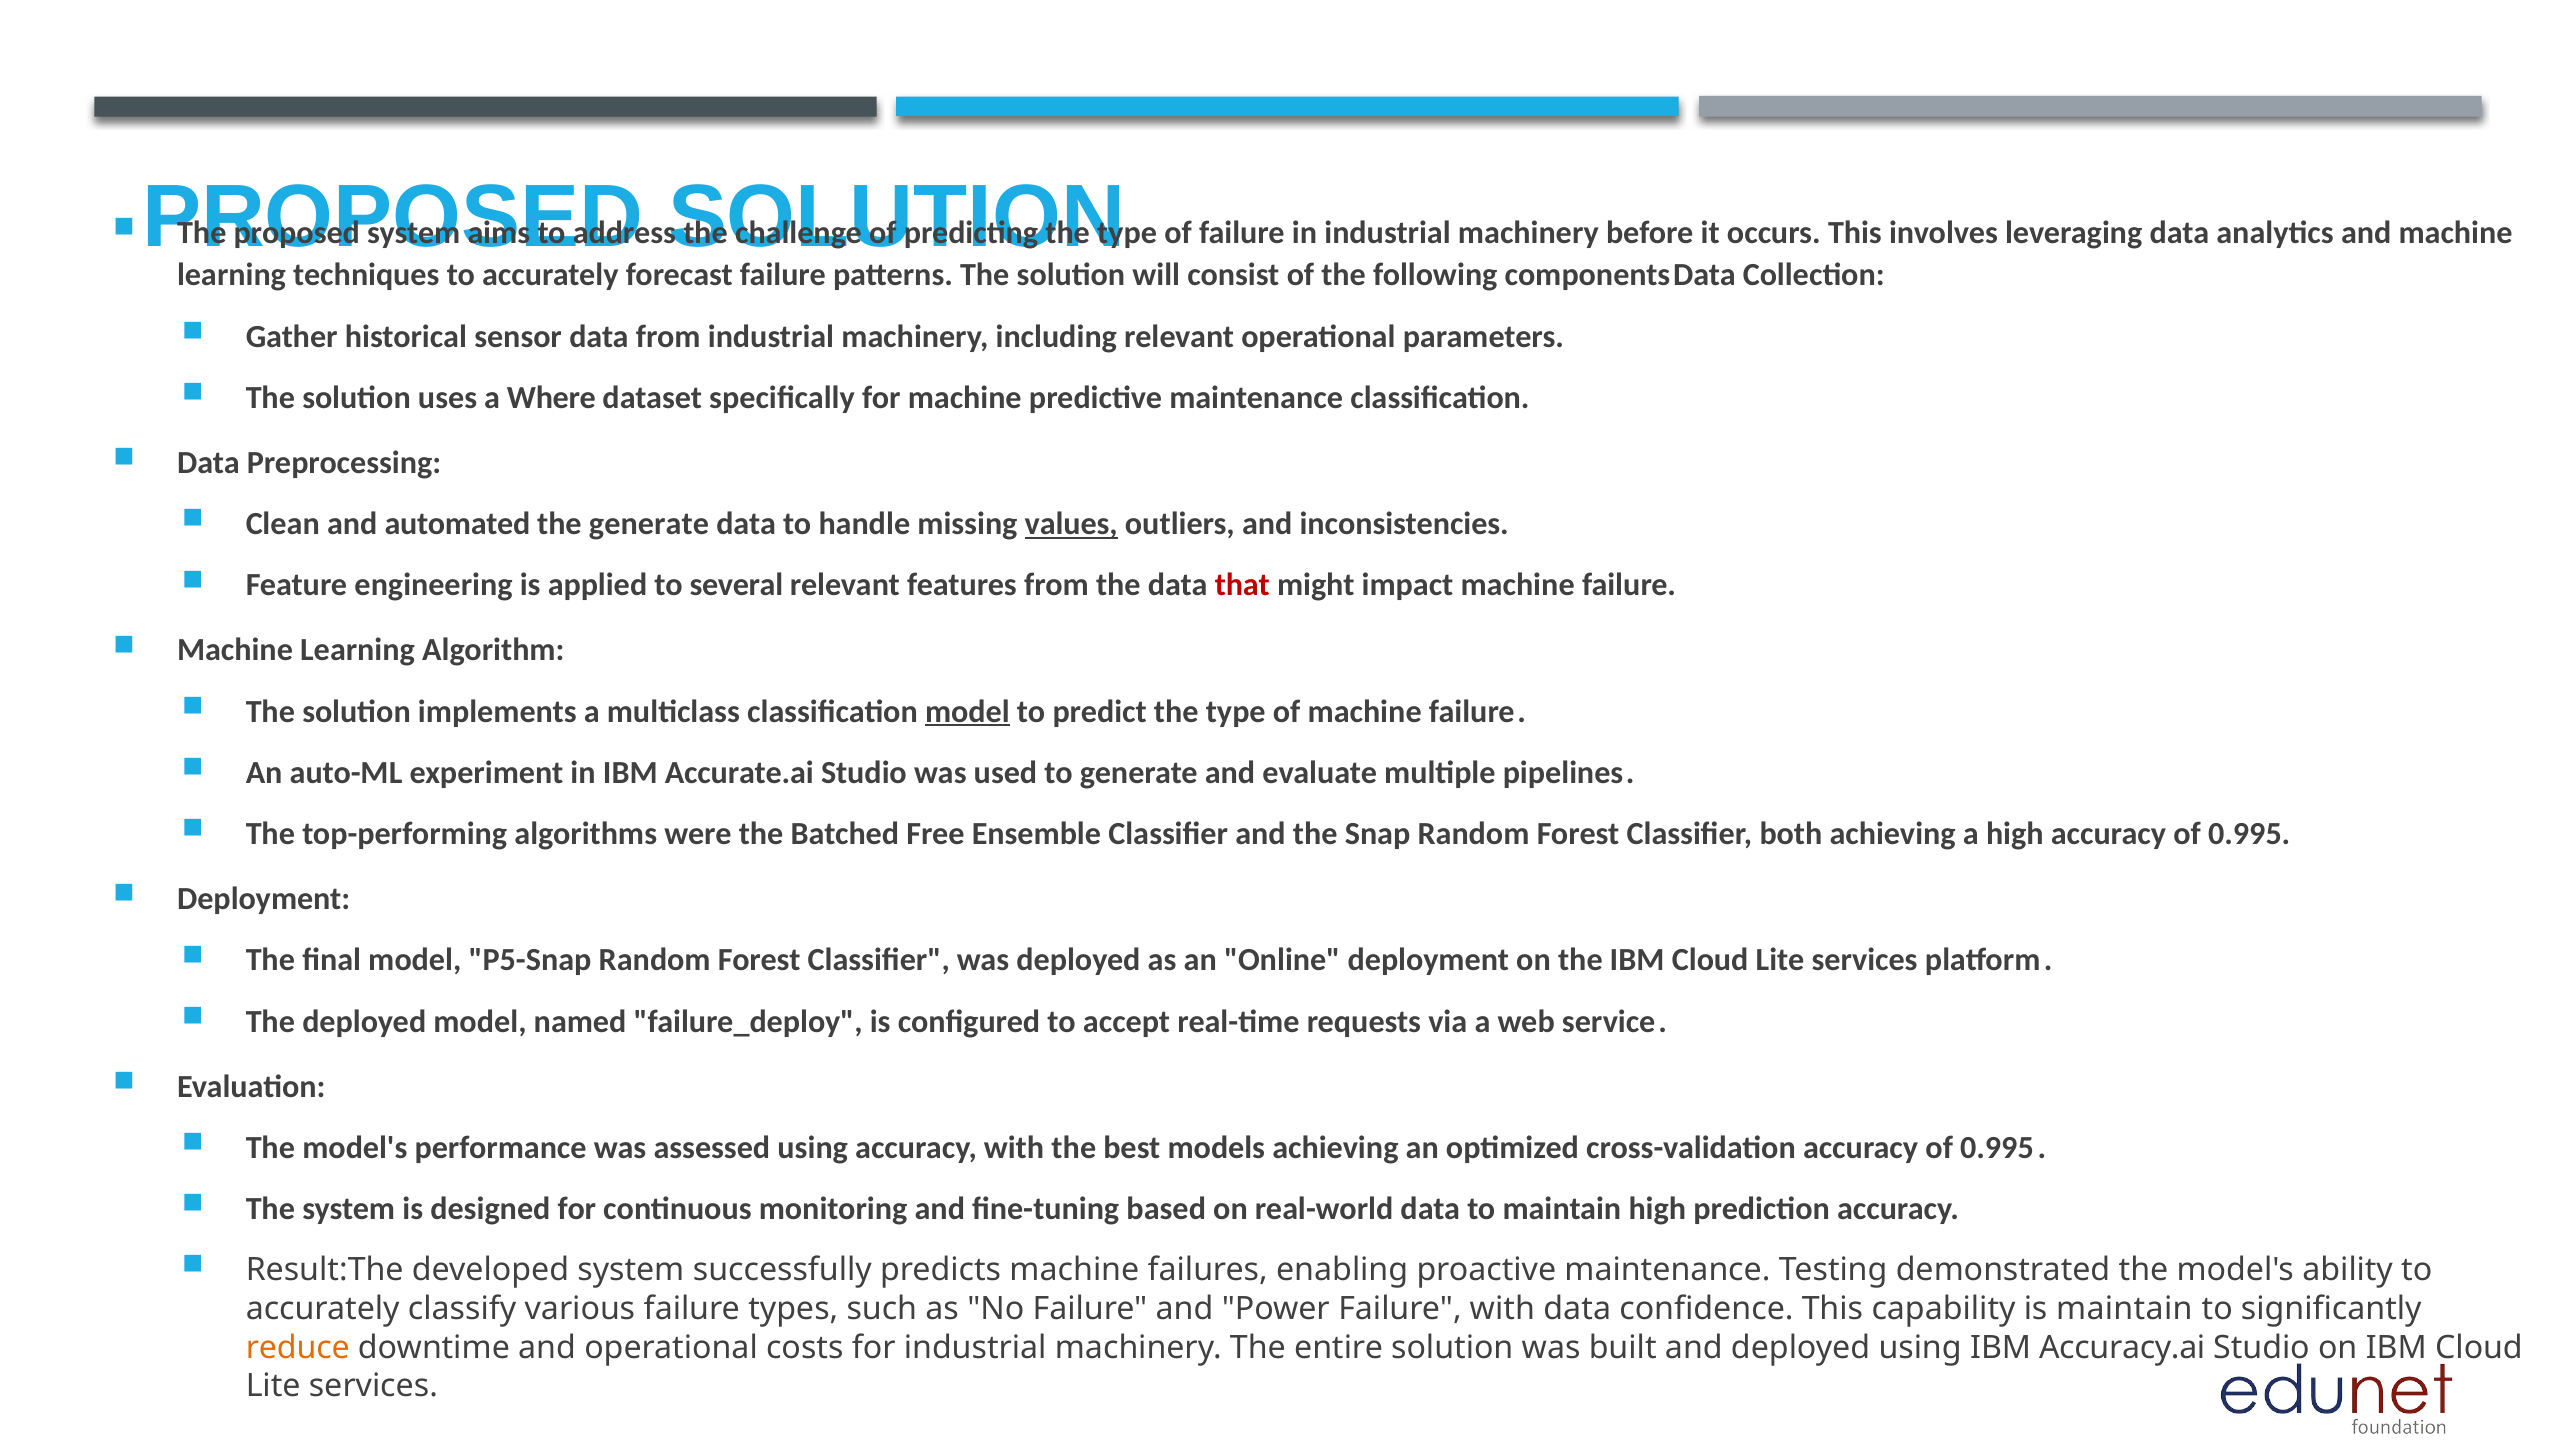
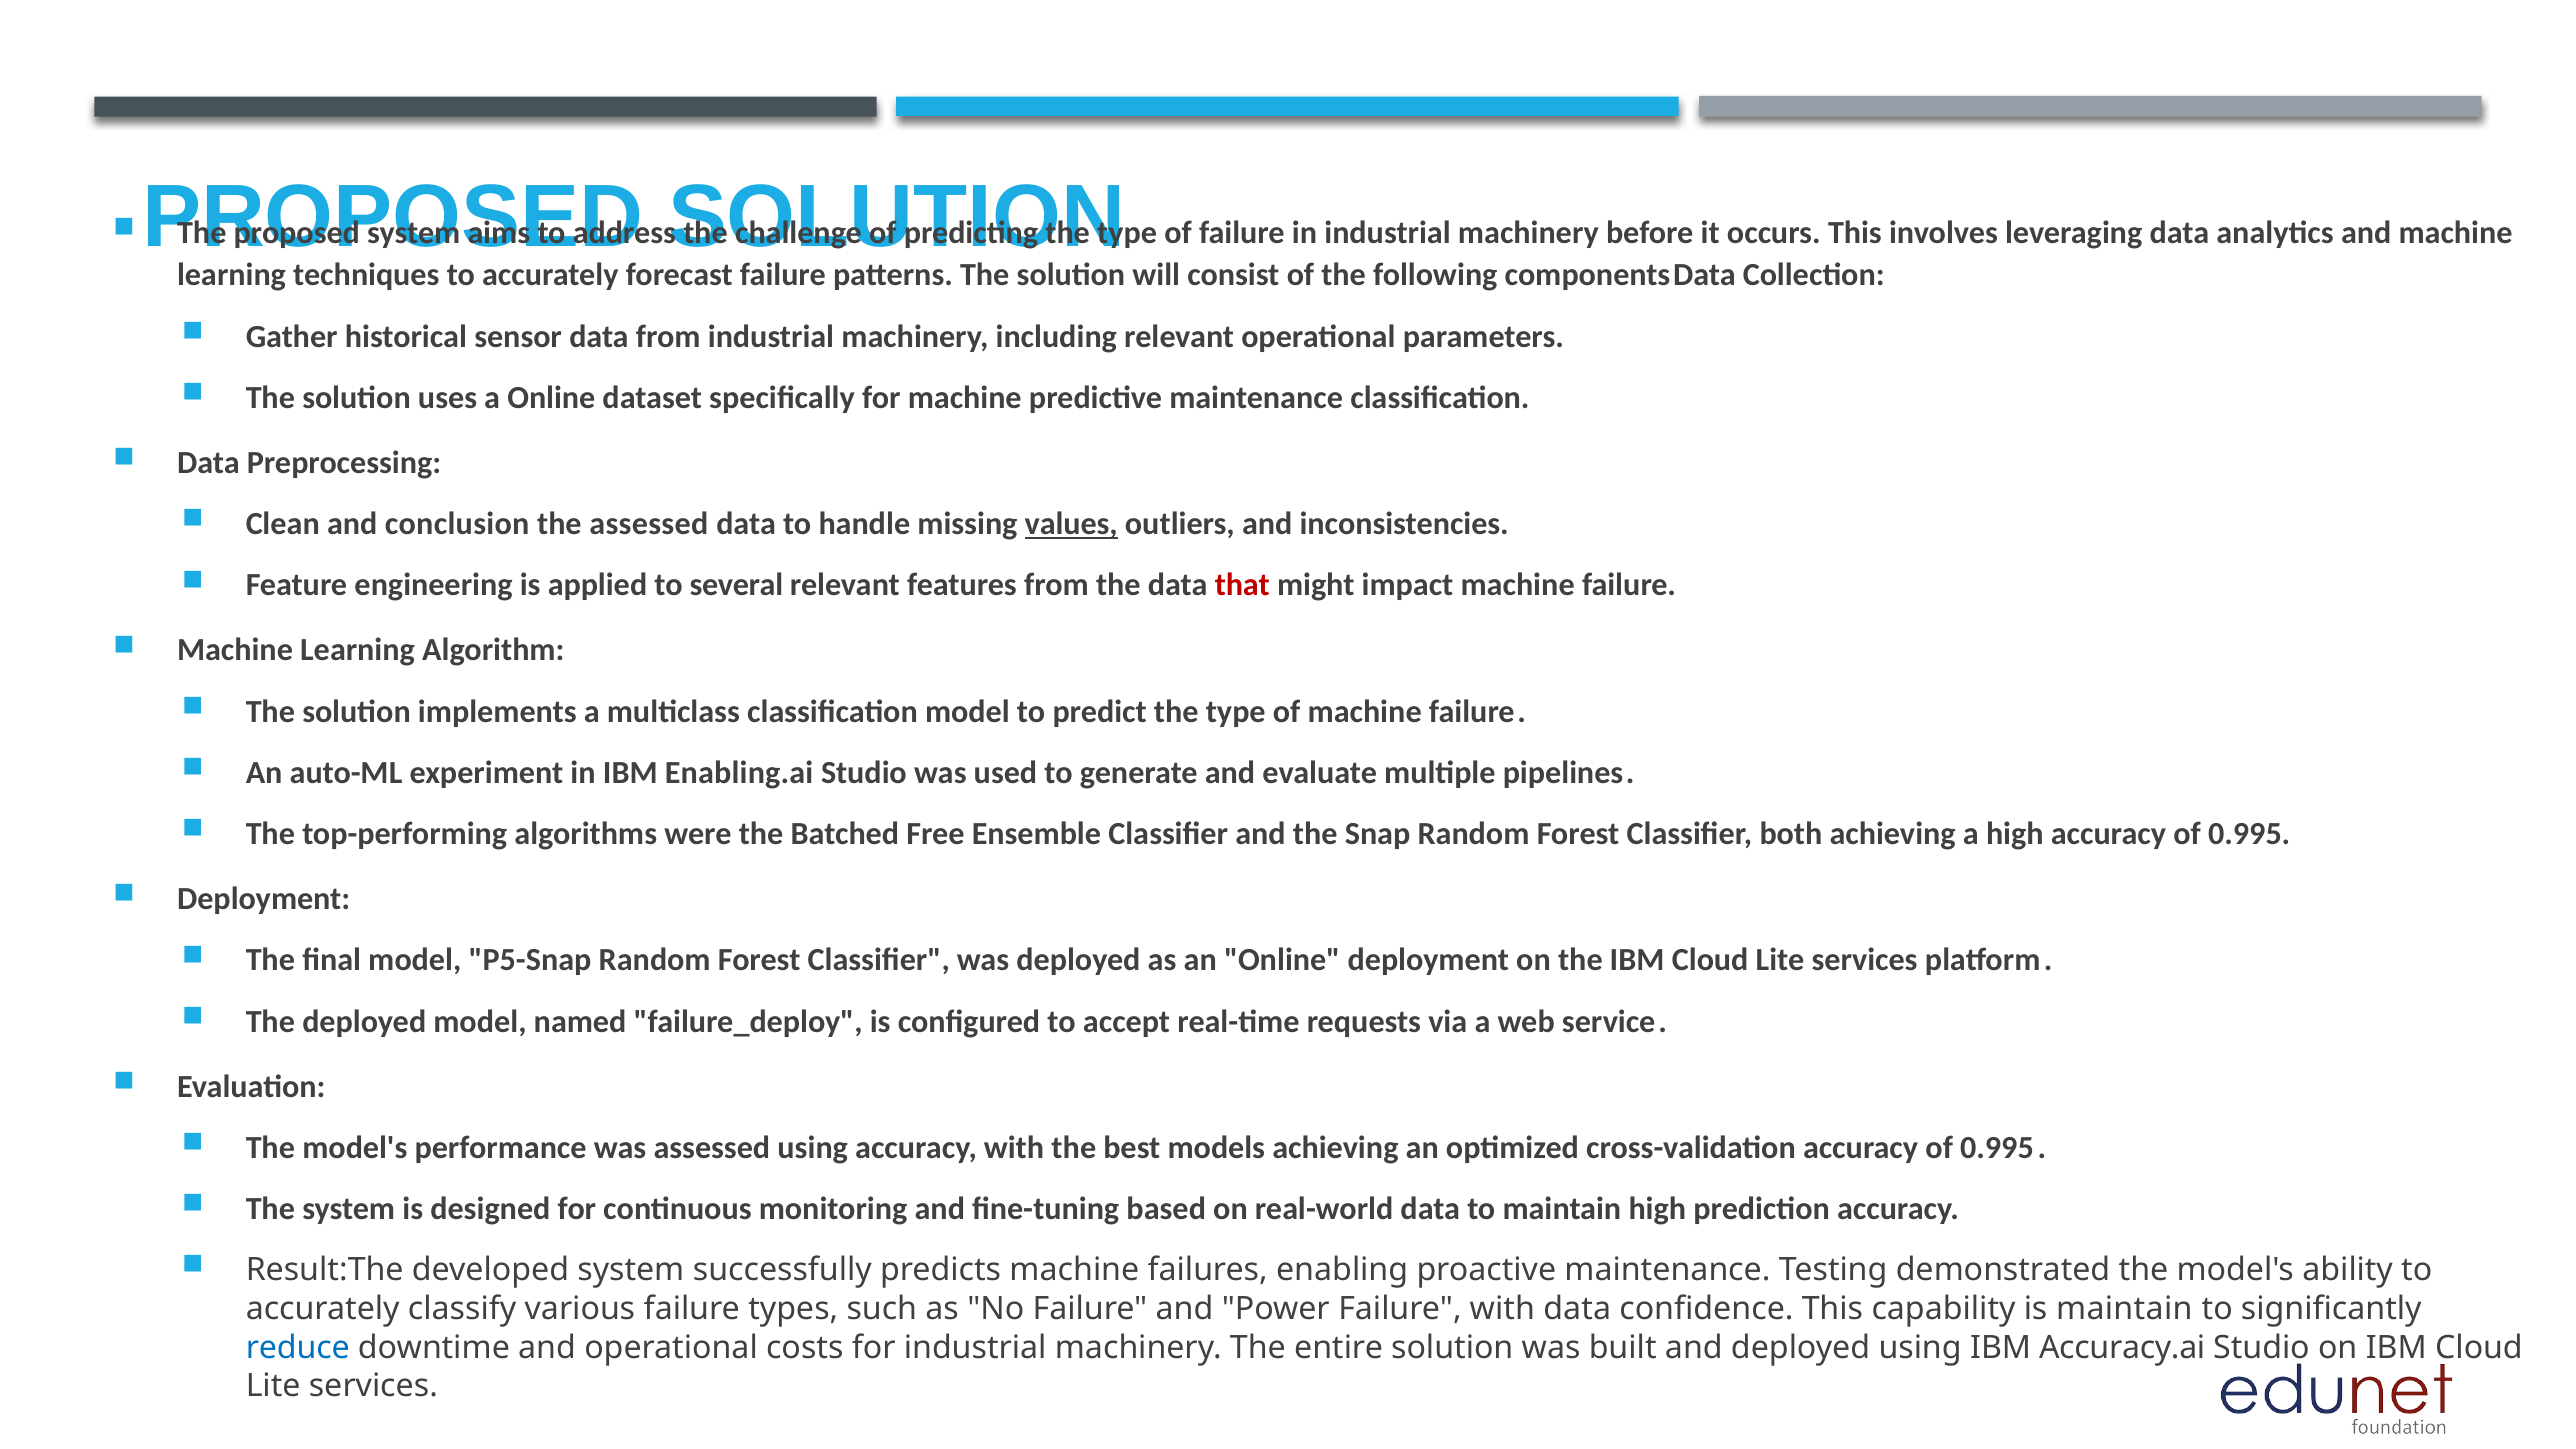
a Where: Where -> Online
automated: automated -> conclusion
the generate: generate -> assessed
model at (967, 711) underline: present -> none
Accurate.ai: Accurate.ai -> Enabling.ai
reduce colour: orange -> blue
